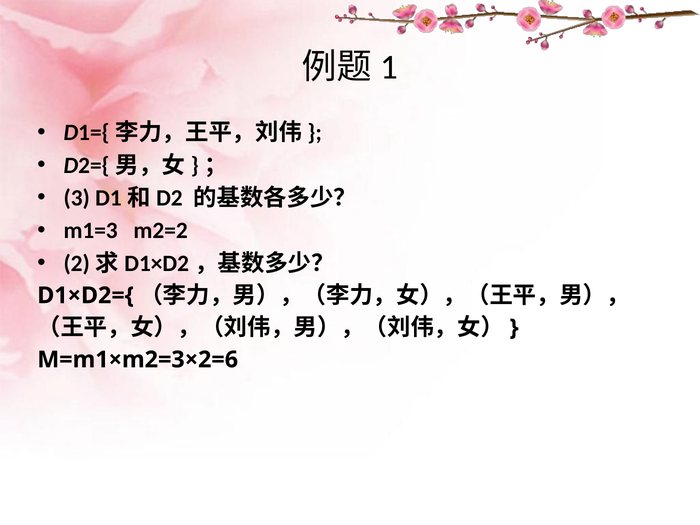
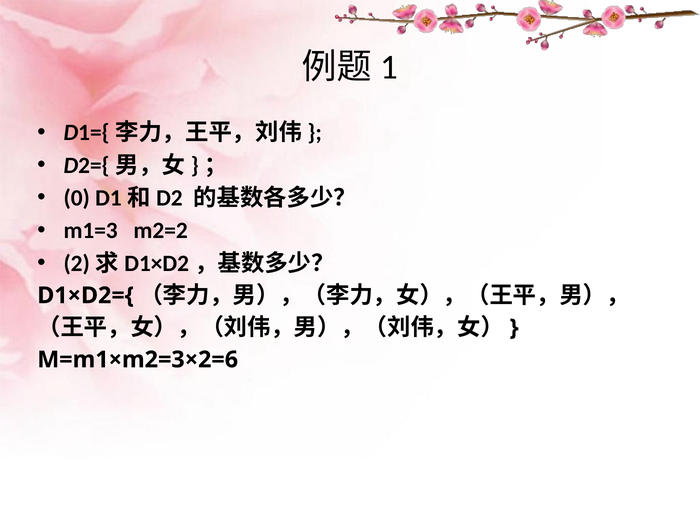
3: 3 -> 0
